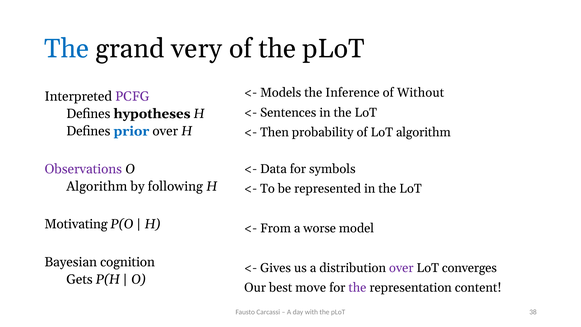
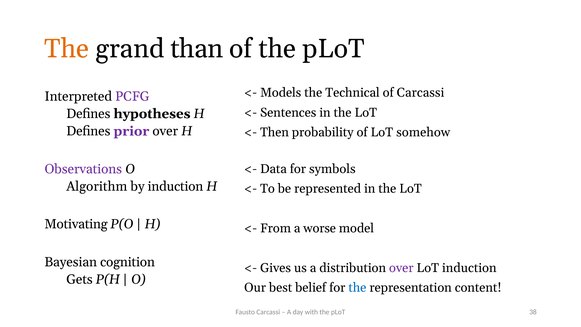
The at (67, 49) colour: blue -> orange
very: very -> than
Inference: Inference -> Technical
of Without: Without -> Carcassi
prior colour: blue -> purple
LoT algorithm: algorithm -> somehow
by following: following -> induction
LoT converges: converges -> induction
move: move -> belief
the at (357, 287) colour: purple -> blue
